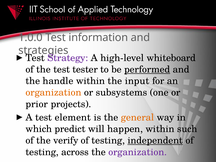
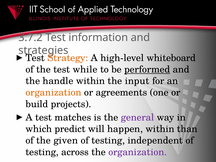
1.0.0: 1.0.0 -> 3.7.2
Strategy colour: purple -> orange
tester: tester -> while
subsystems: subsystems -> agreements
prior: prior -> build
element: element -> matches
general colour: orange -> purple
such: such -> than
verify: verify -> given
independent underline: present -> none
